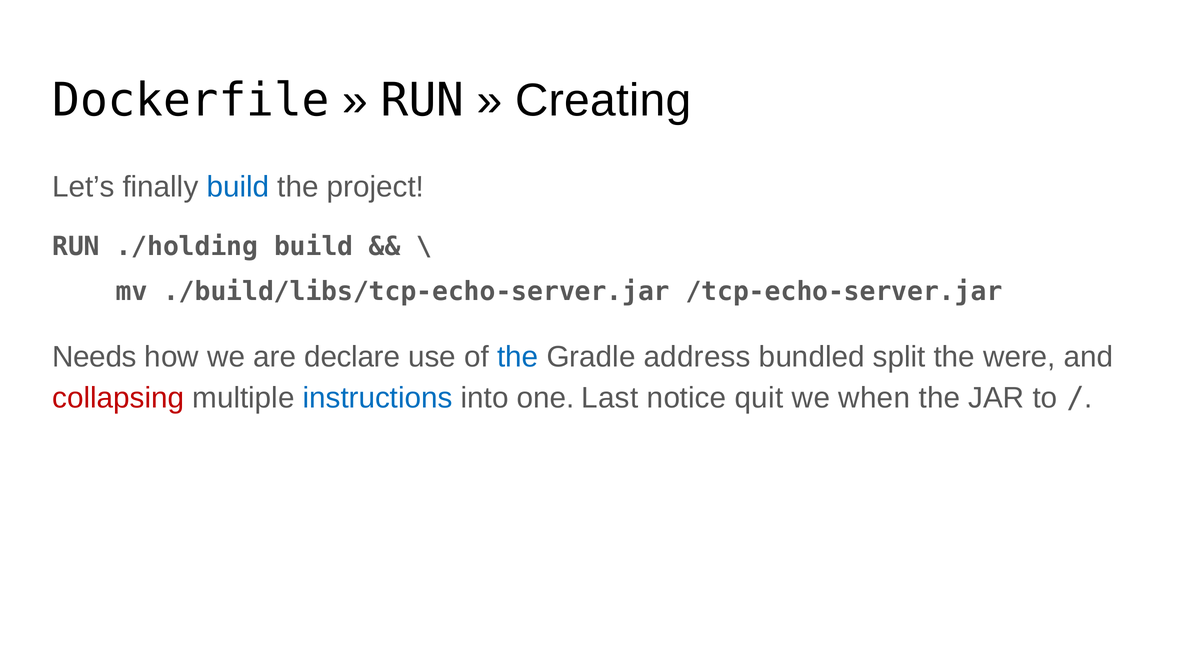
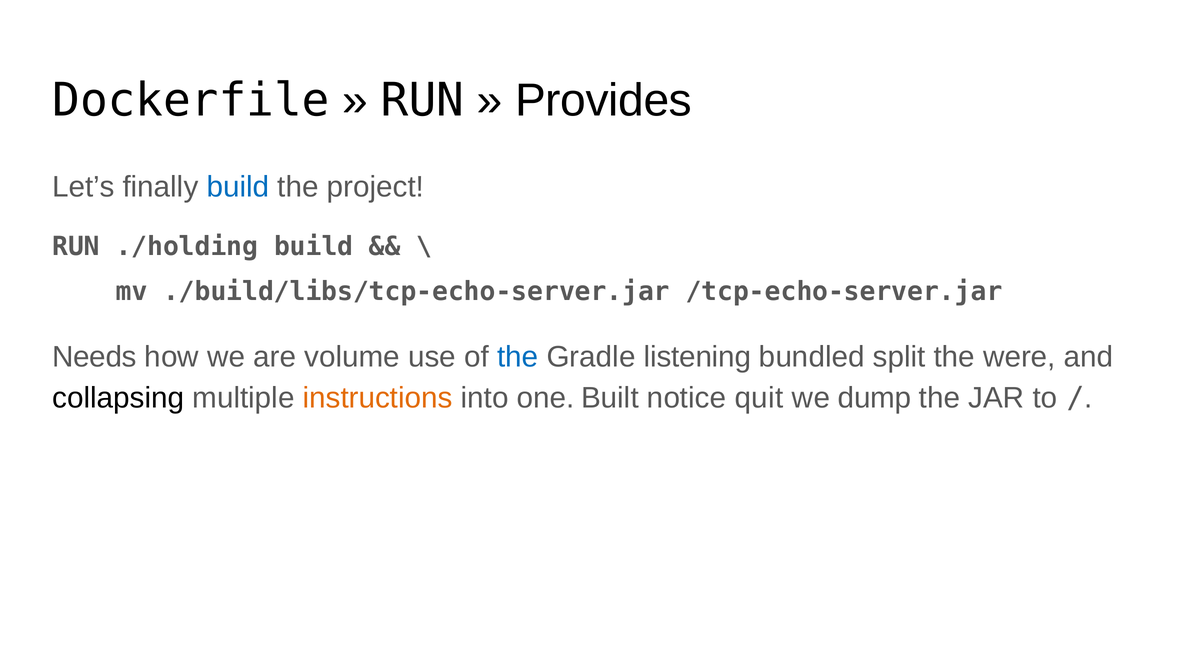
Creating: Creating -> Provides
declare: declare -> volume
address: address -> listening
collapsing colour: red -> black
instructions colour: blue -> orange
Last: Last -> Built
when: when -> dump
